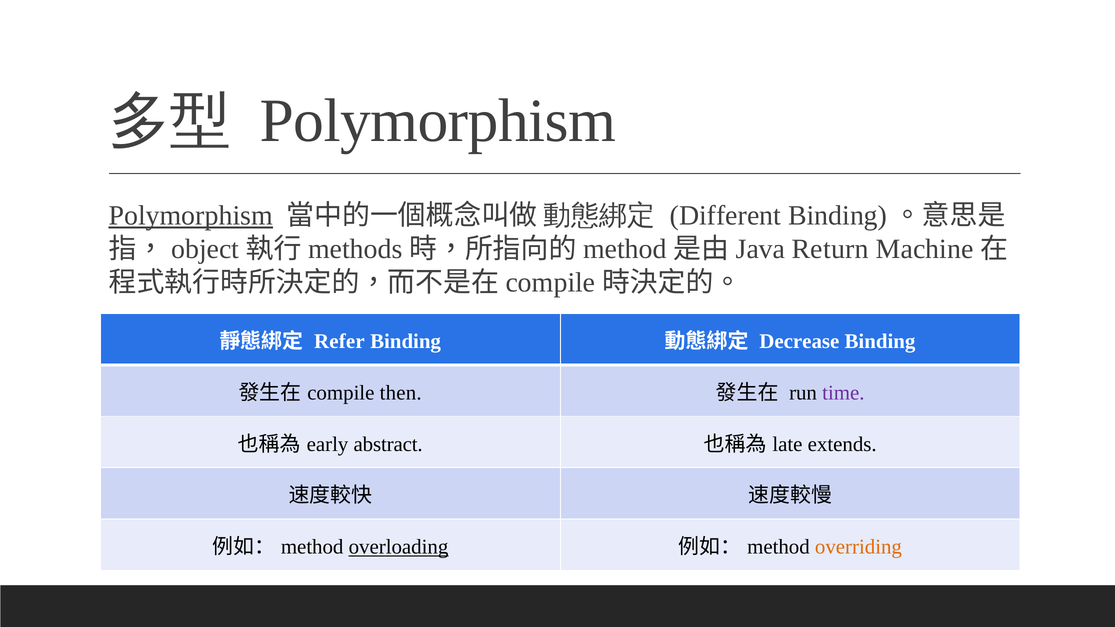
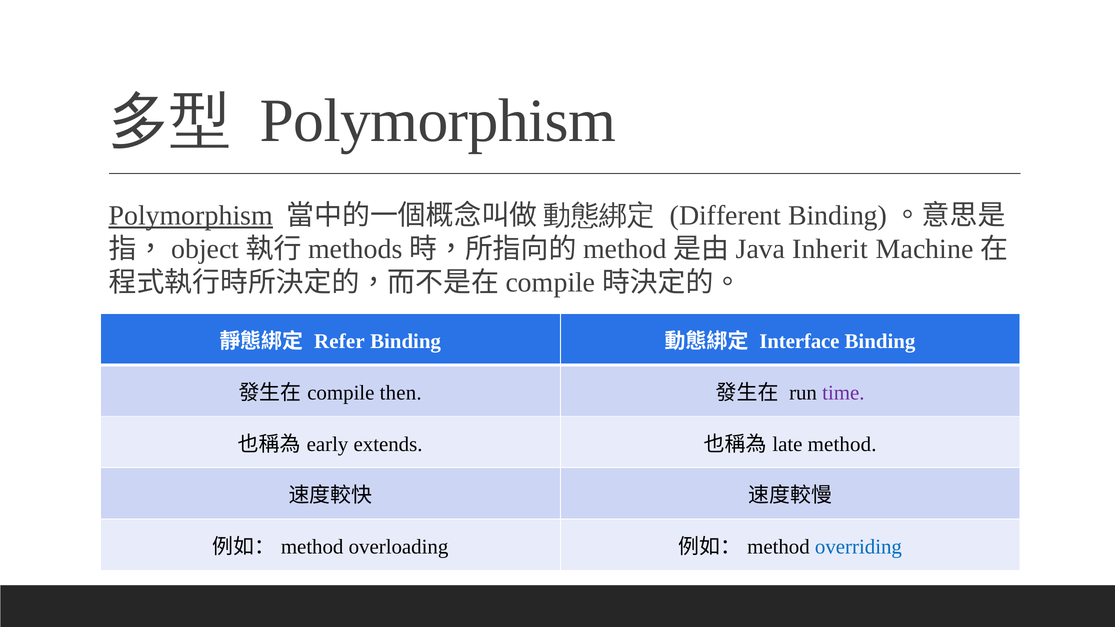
Return: Return -> Inherit
Decrease: Decrease -> Interface
abstract: abstract -> extends
extends at (842, 444): extends -> method
overloading underline: present -> none
overriding colour: orange -> blue
